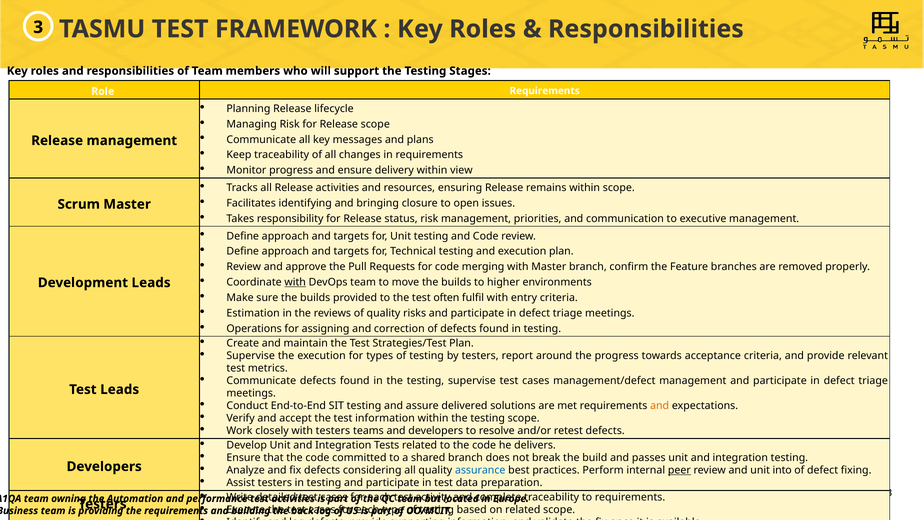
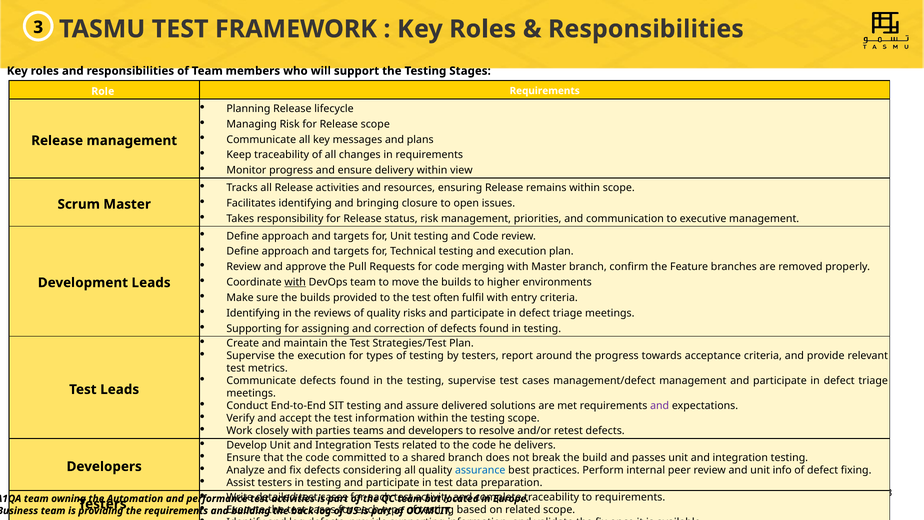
Estimation at (253, 313): Estimation -> Identifying
Operations at (254, 329): Operations -> Supporting
and at (660, 406) colour: orange -> purple
with testers: testers -> parties
peer underline: present -> none
into: into -> info
